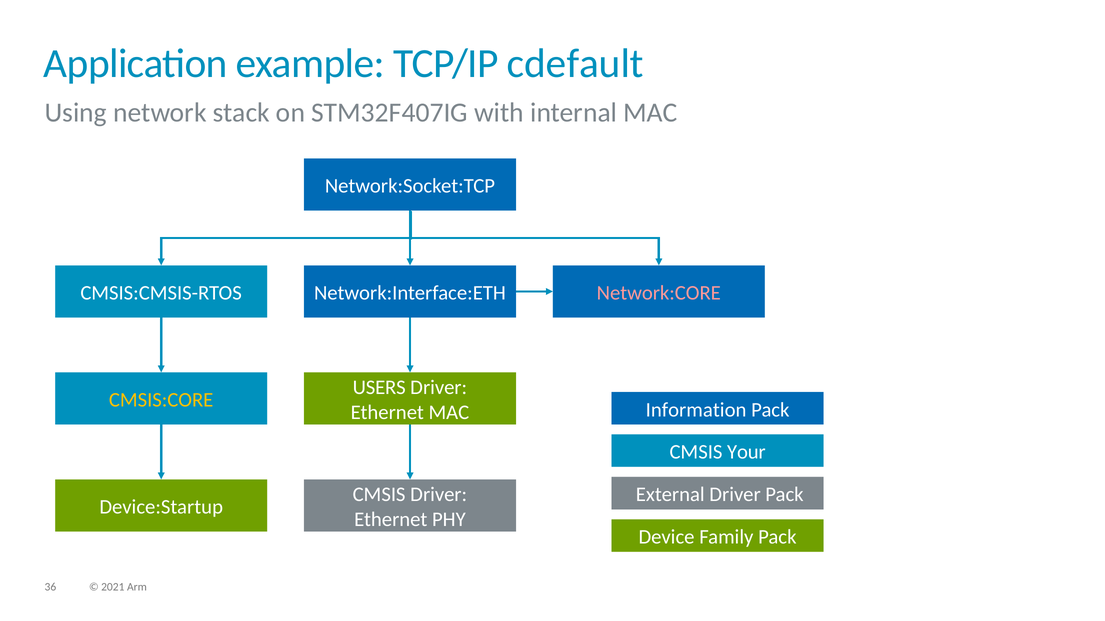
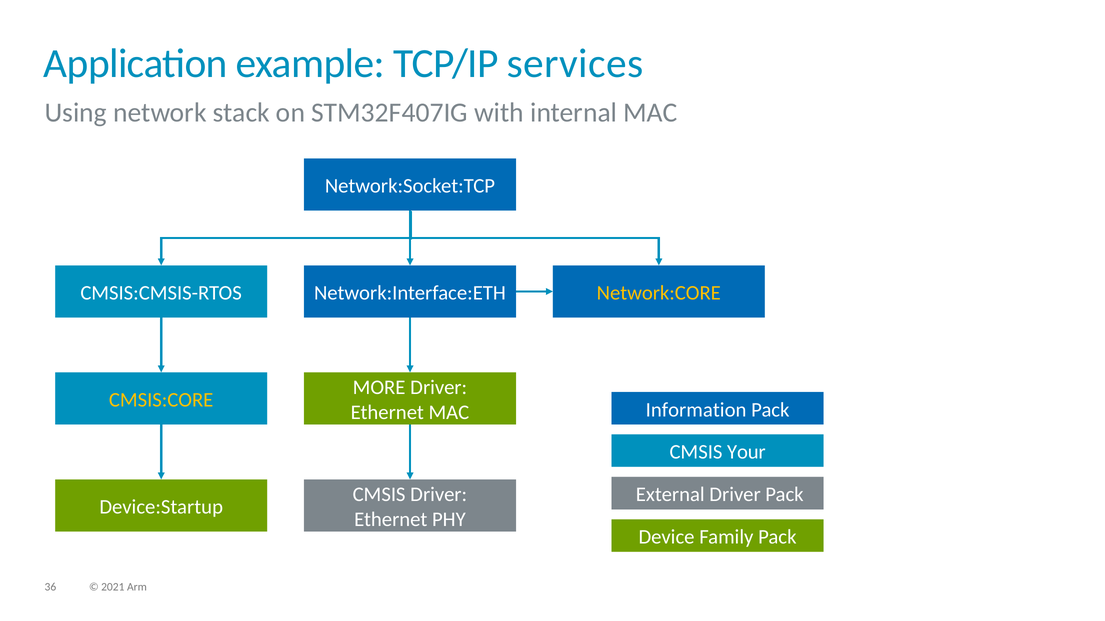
cdefault: cdefault -> services
Network:CORE colour: pink -> yellow
USERS: USERS -> MORE
